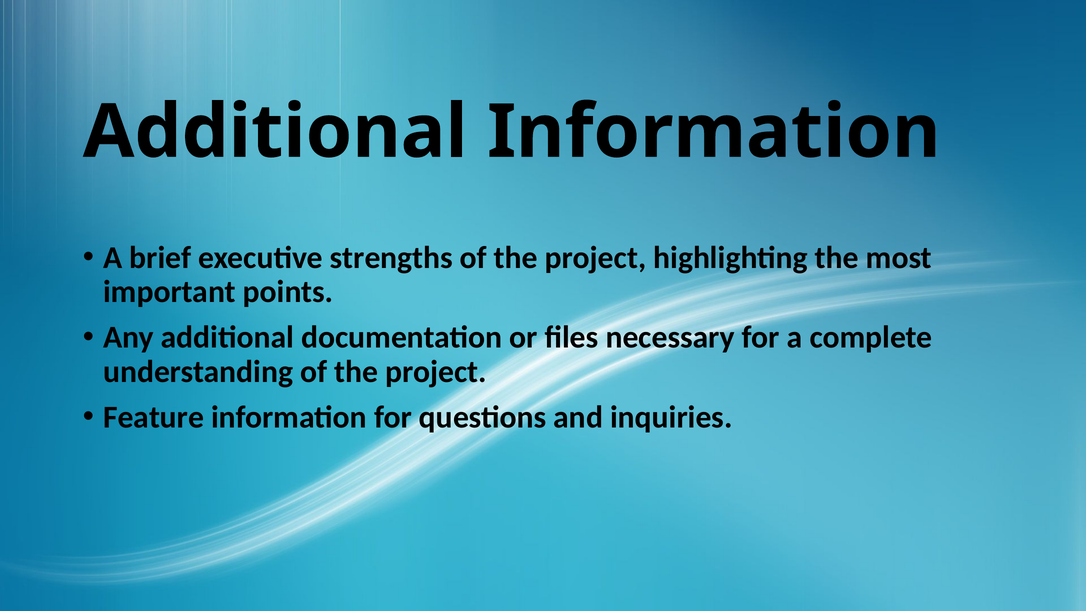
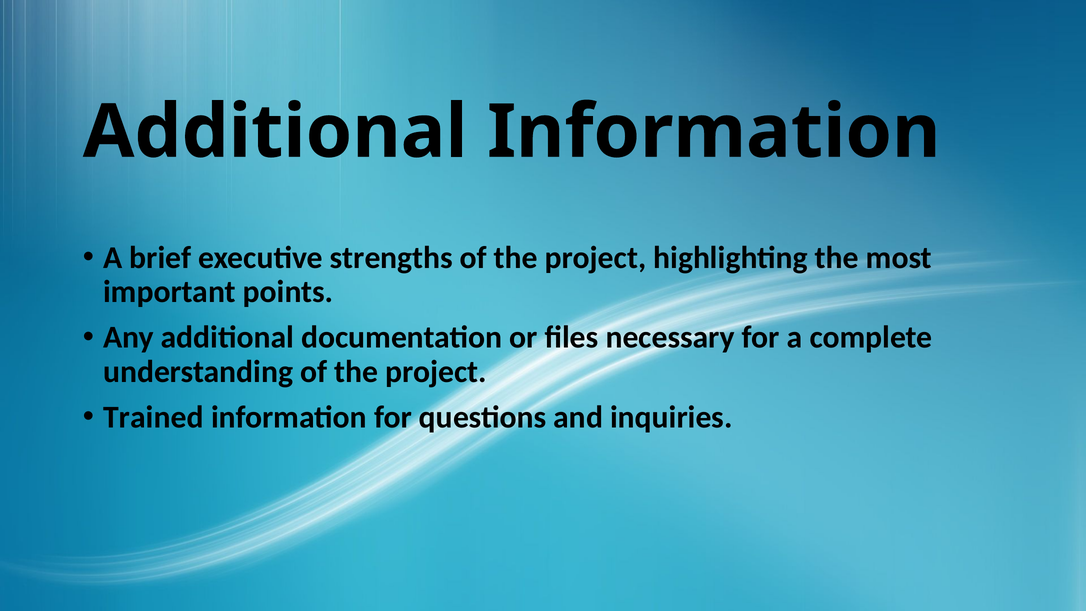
Feature: Feature -> Trained
